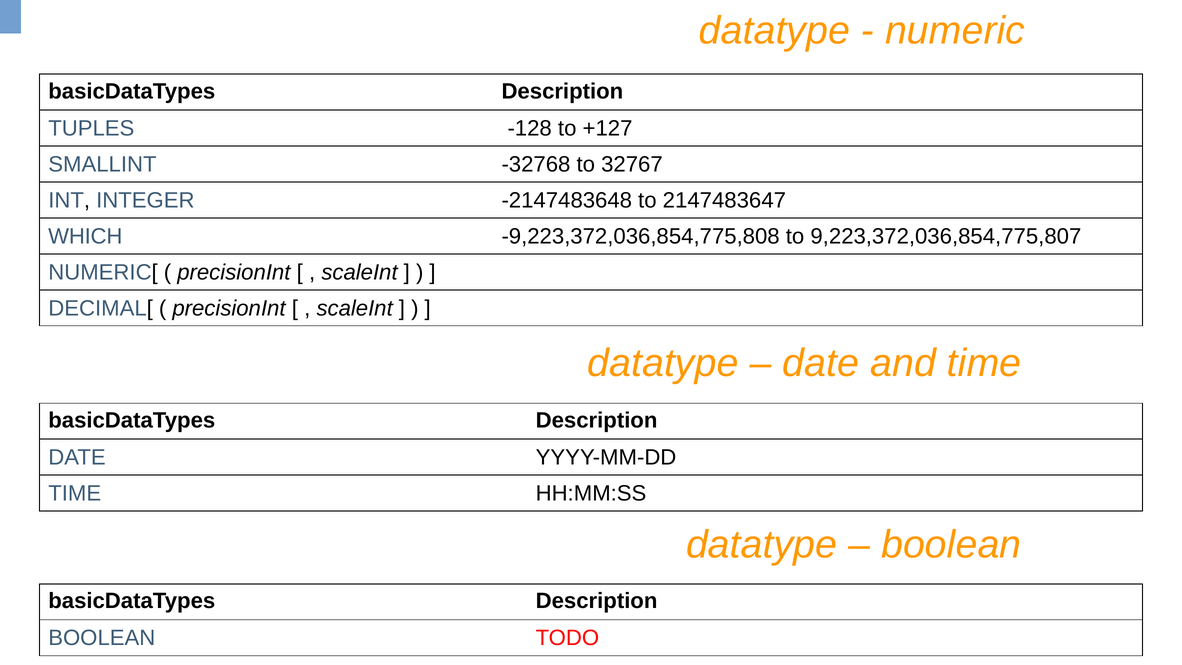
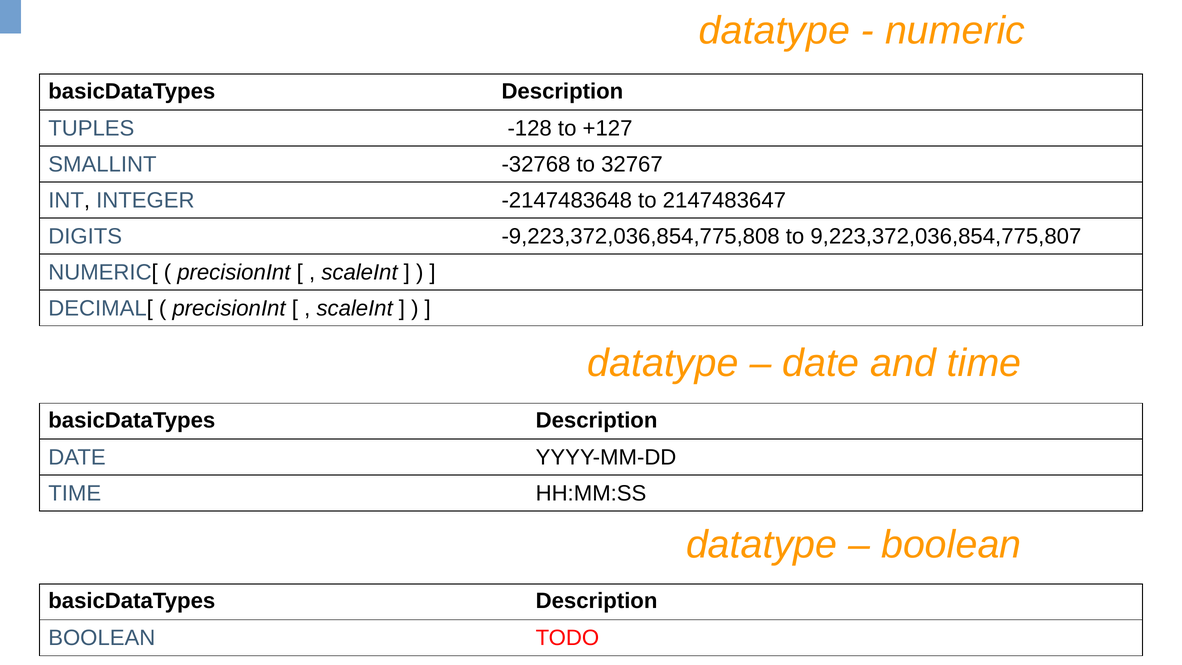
WHICH: WHICH -> DIGITS
